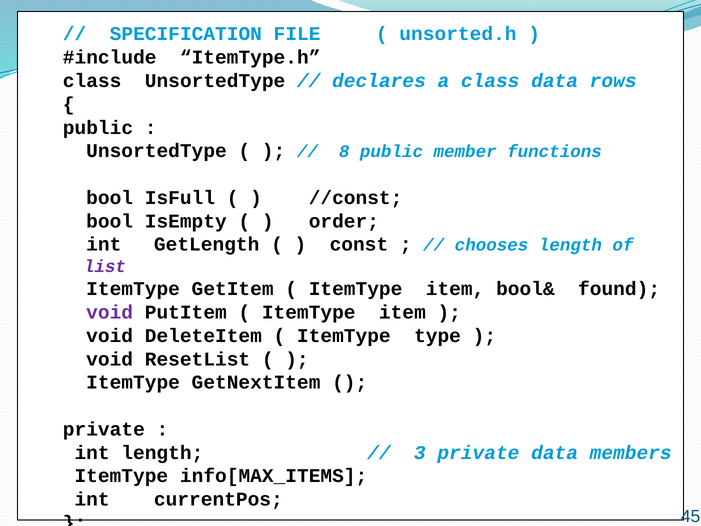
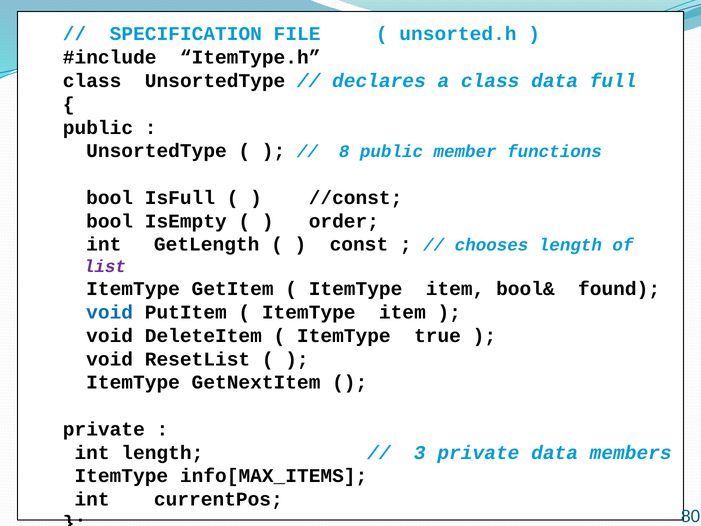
rows: rows -> full
void at (110, 312) colour: purple -> blue
type: type -> true
45: 45 -> 80
